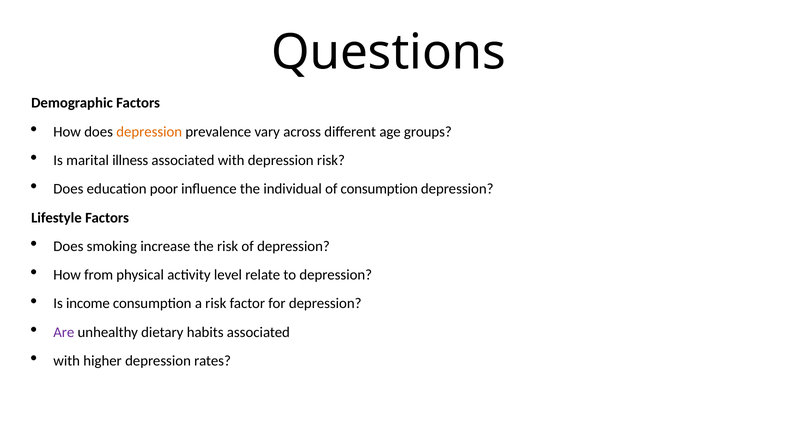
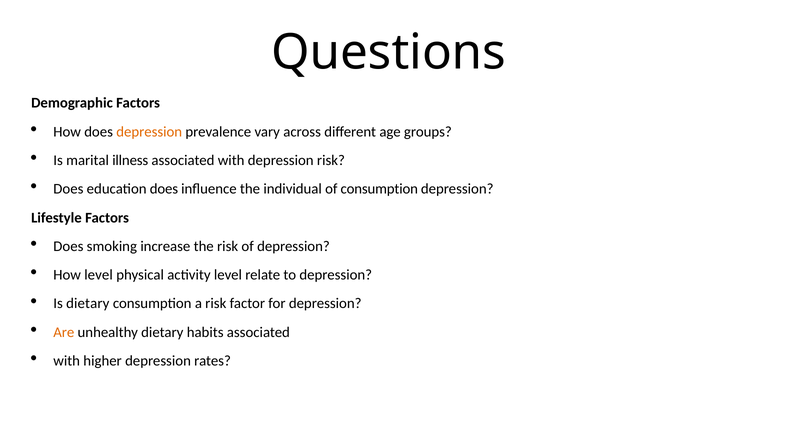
education poor: poor -> does
How from: from -> level
Is income: income -> dietary
Are colour: purple -> orange
